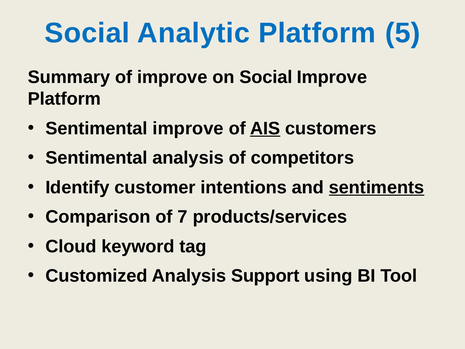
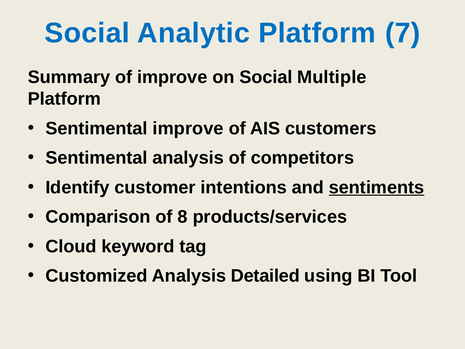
5: 5 -> 7
Social Improve: Improve -> Multiple
AIS underline: present -> none
7: 7 -> 8
Support: Support -> Detailed
